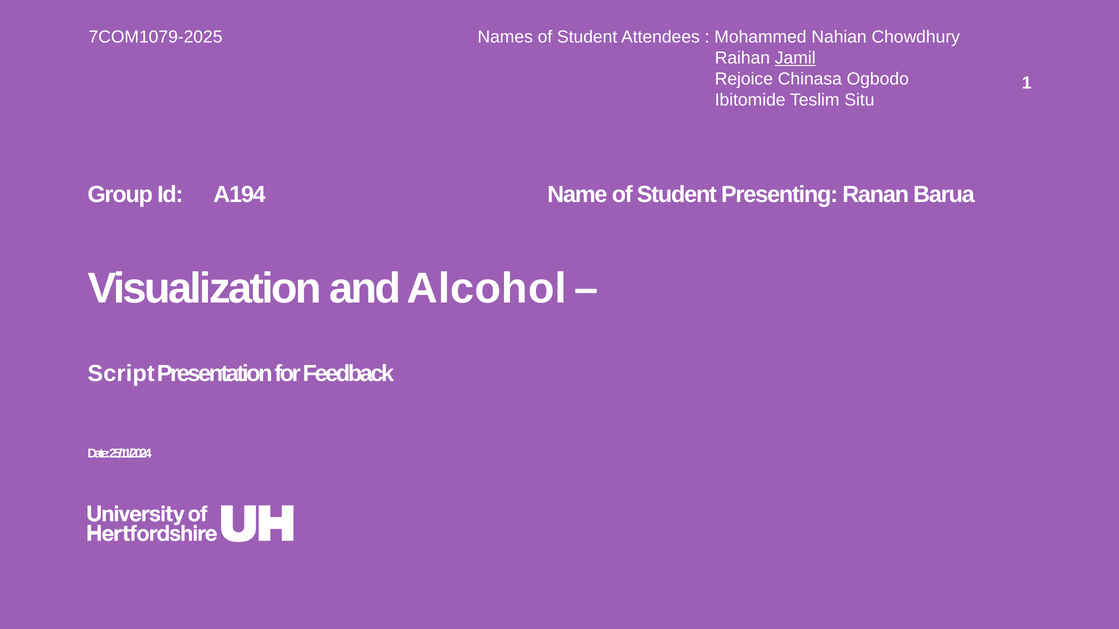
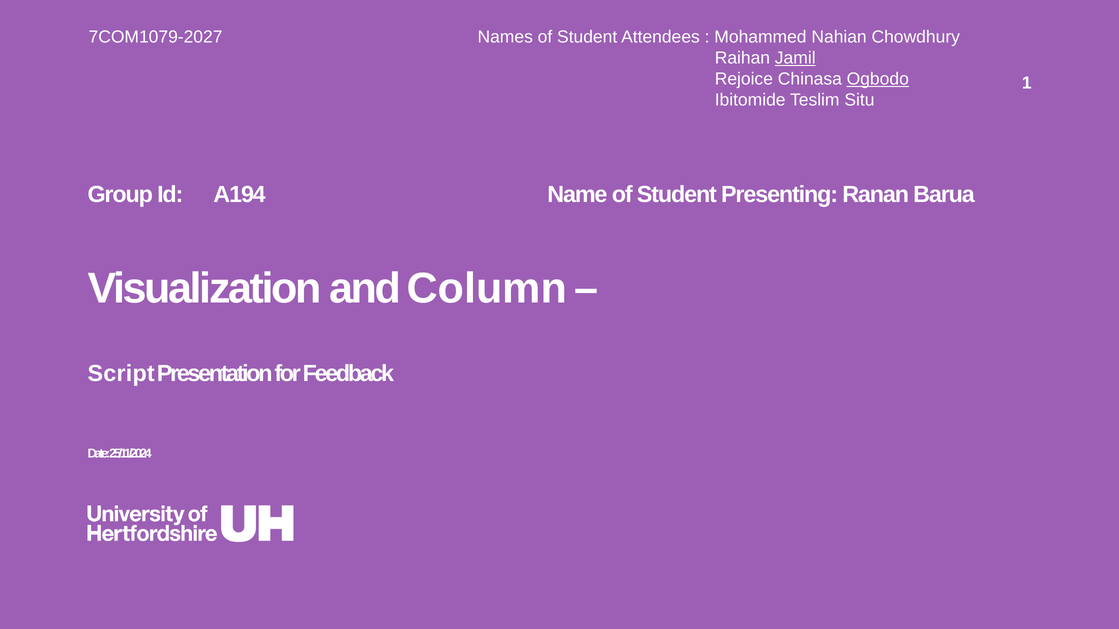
7COM1079-2025: 7COM1079-2025 -> 7COM1079-2027
Ogbodo underline: none -> present
Alcohol: Alcohol -> Column
